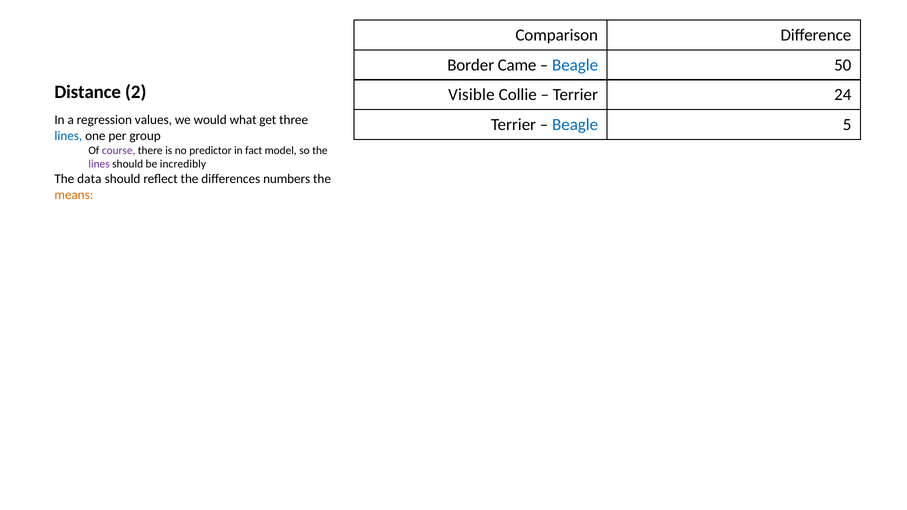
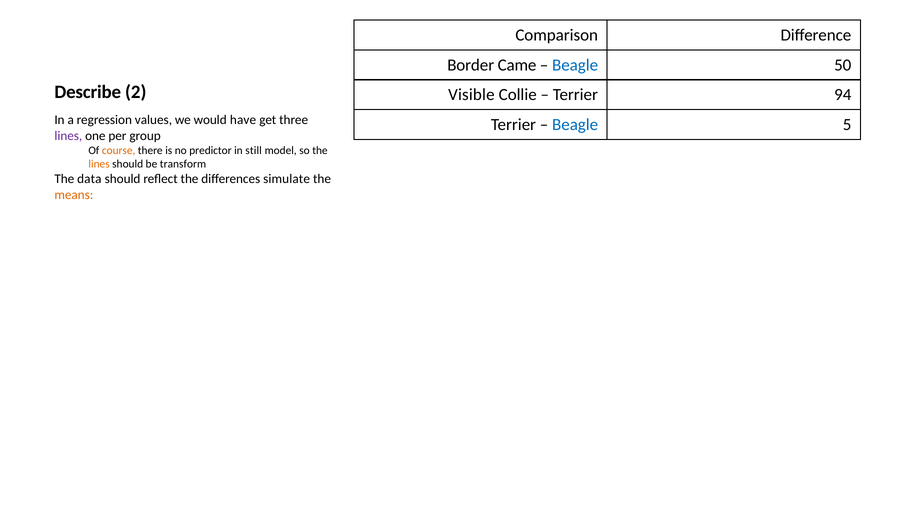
Distance: Distance -> Describe
24: 24 -> 94
what: what -> have
lines at (68, 136) colour: blue -> purple
course colour: purple -> orange
fact: fact -> still
lines at (99, 164) colour: purple -> orange
incredibly: incredibly -> transform
numbers: numbers -> simulate
